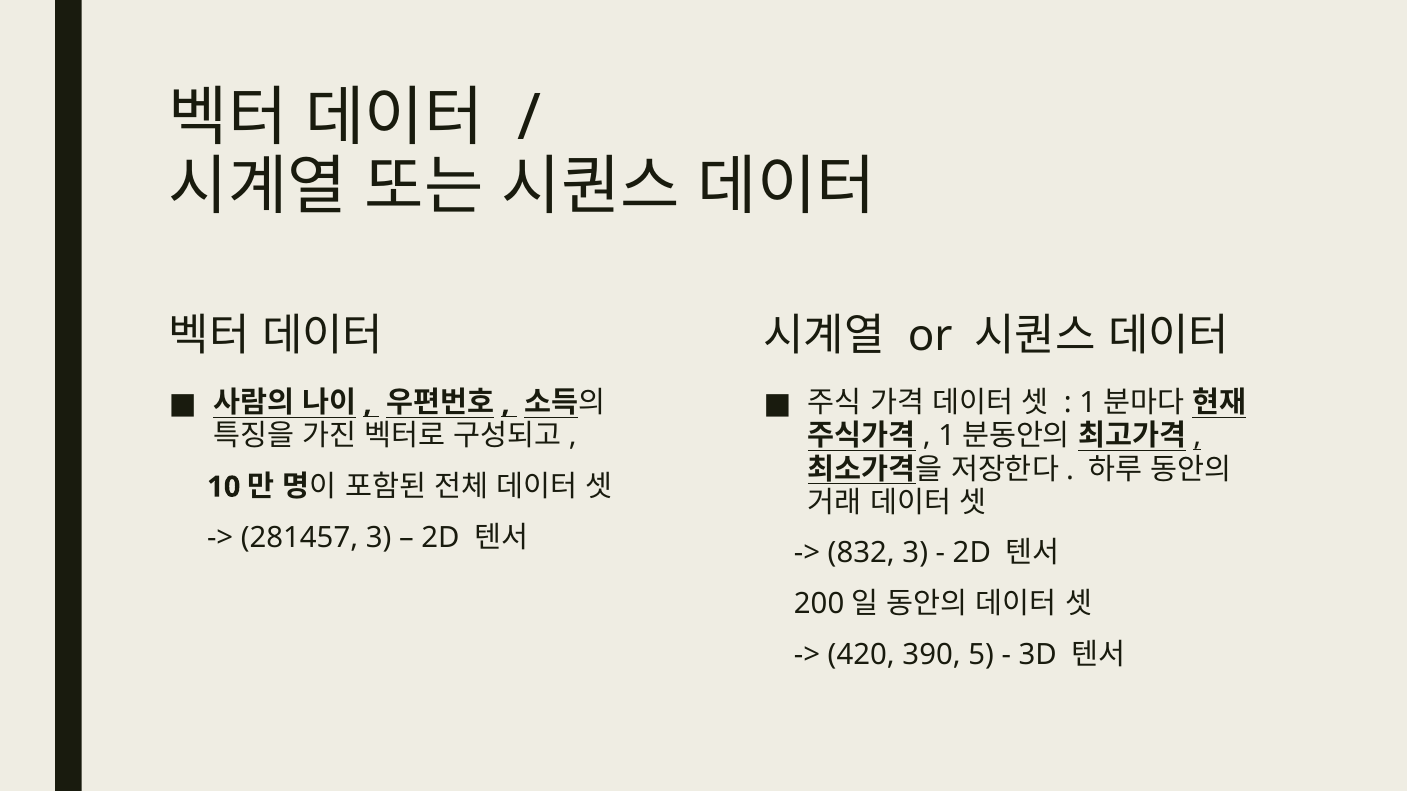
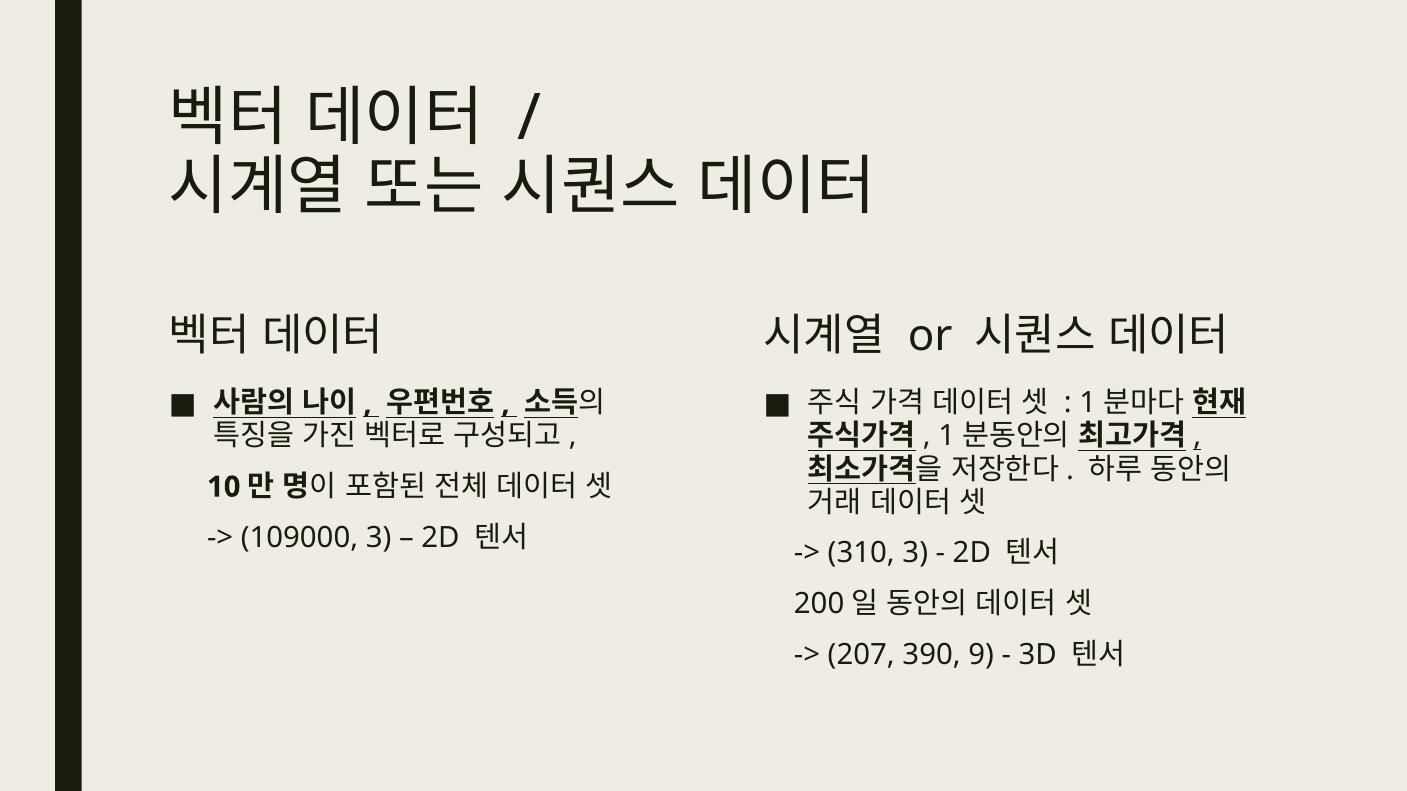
281457: 281457 -> 109000
832: 832 -> 310
420: 420 -> 207
5: 5 -> 9
